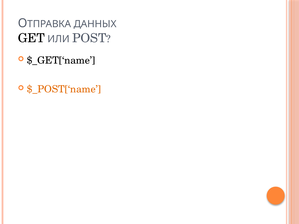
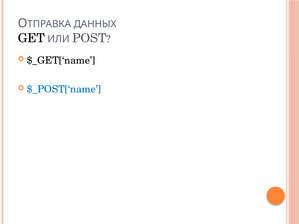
$_POST[‘name colour: orange -> blue
